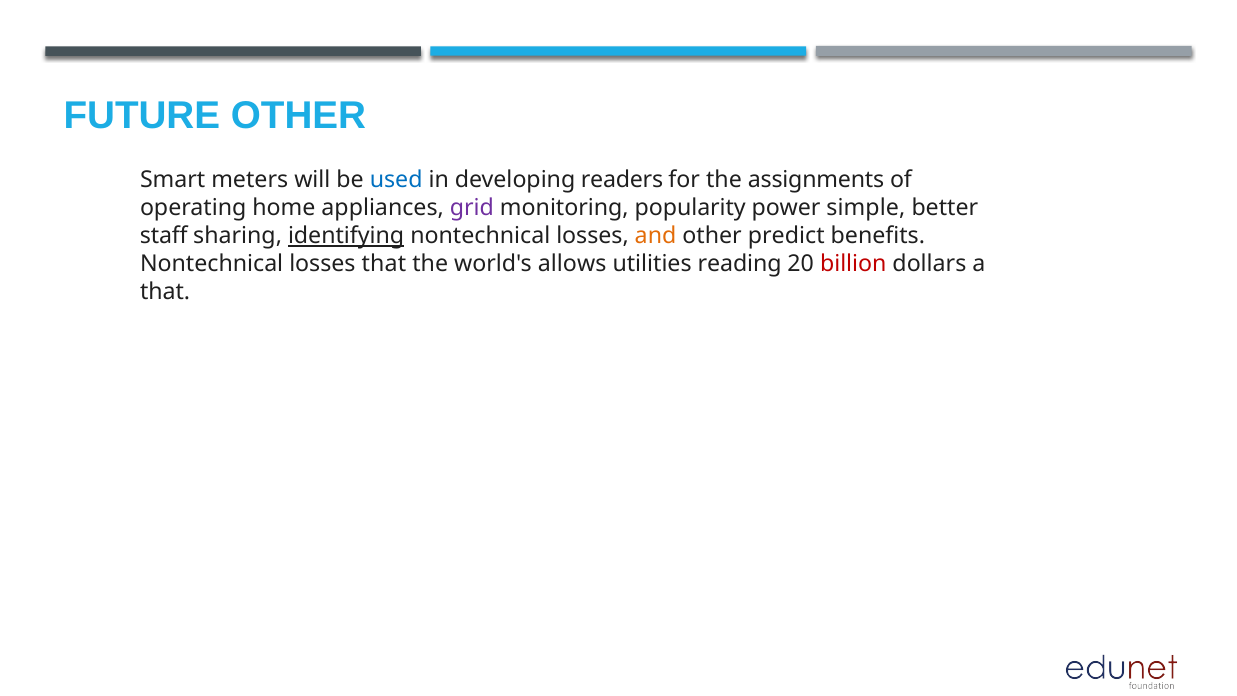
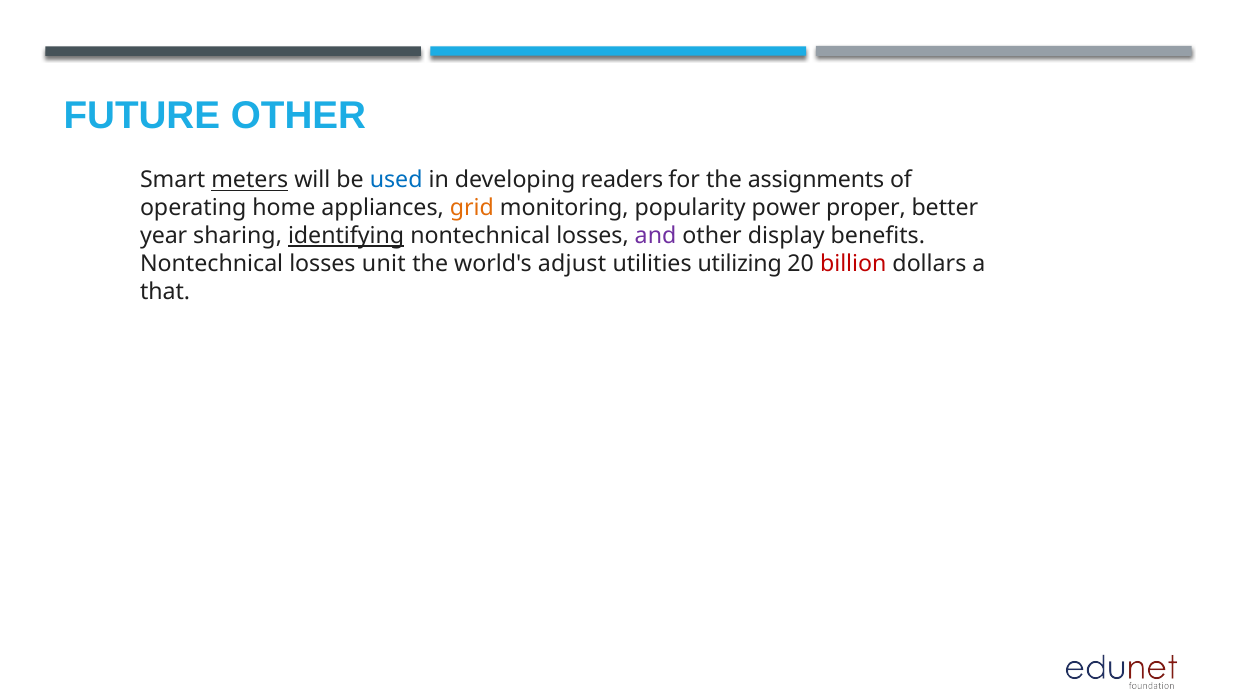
meters underline: none -> present
grid colour: purple -> orange
simple: simple -> proper
staff: staff -> year
and colour: orange -> purple
predict: predict -> display
losses that: that -> unit
allows: allows -> adjust
reading: reading -> utilizing
